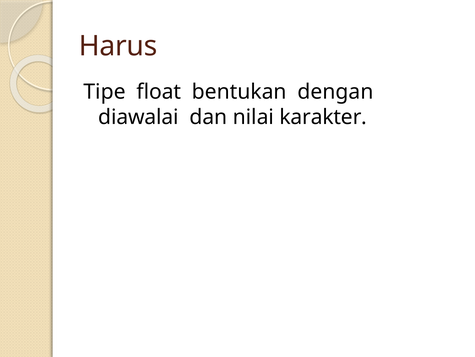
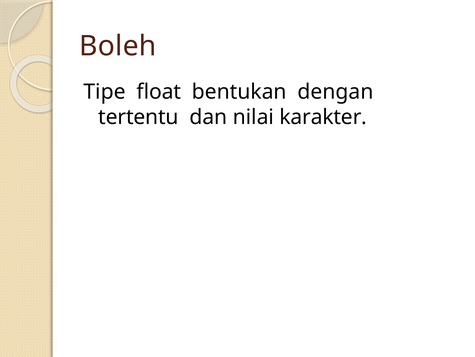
Harus: Harus -> Boleh
diawalai: diawalai -> tertentu
